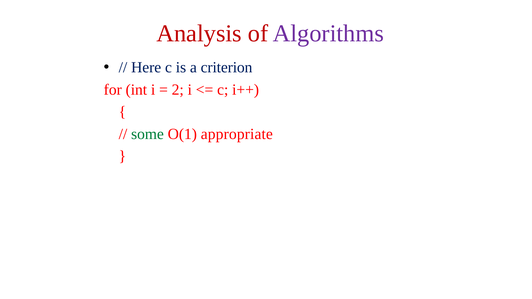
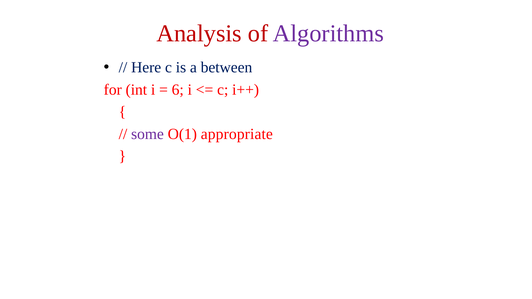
criterion: criterion -> between
2: 2 -> 6
some colour: green -> purple
